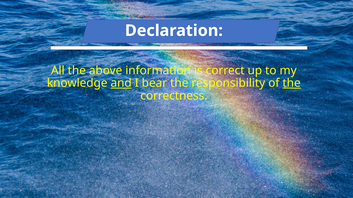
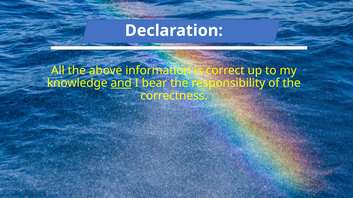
the at (292, 83) underline: present -> none
